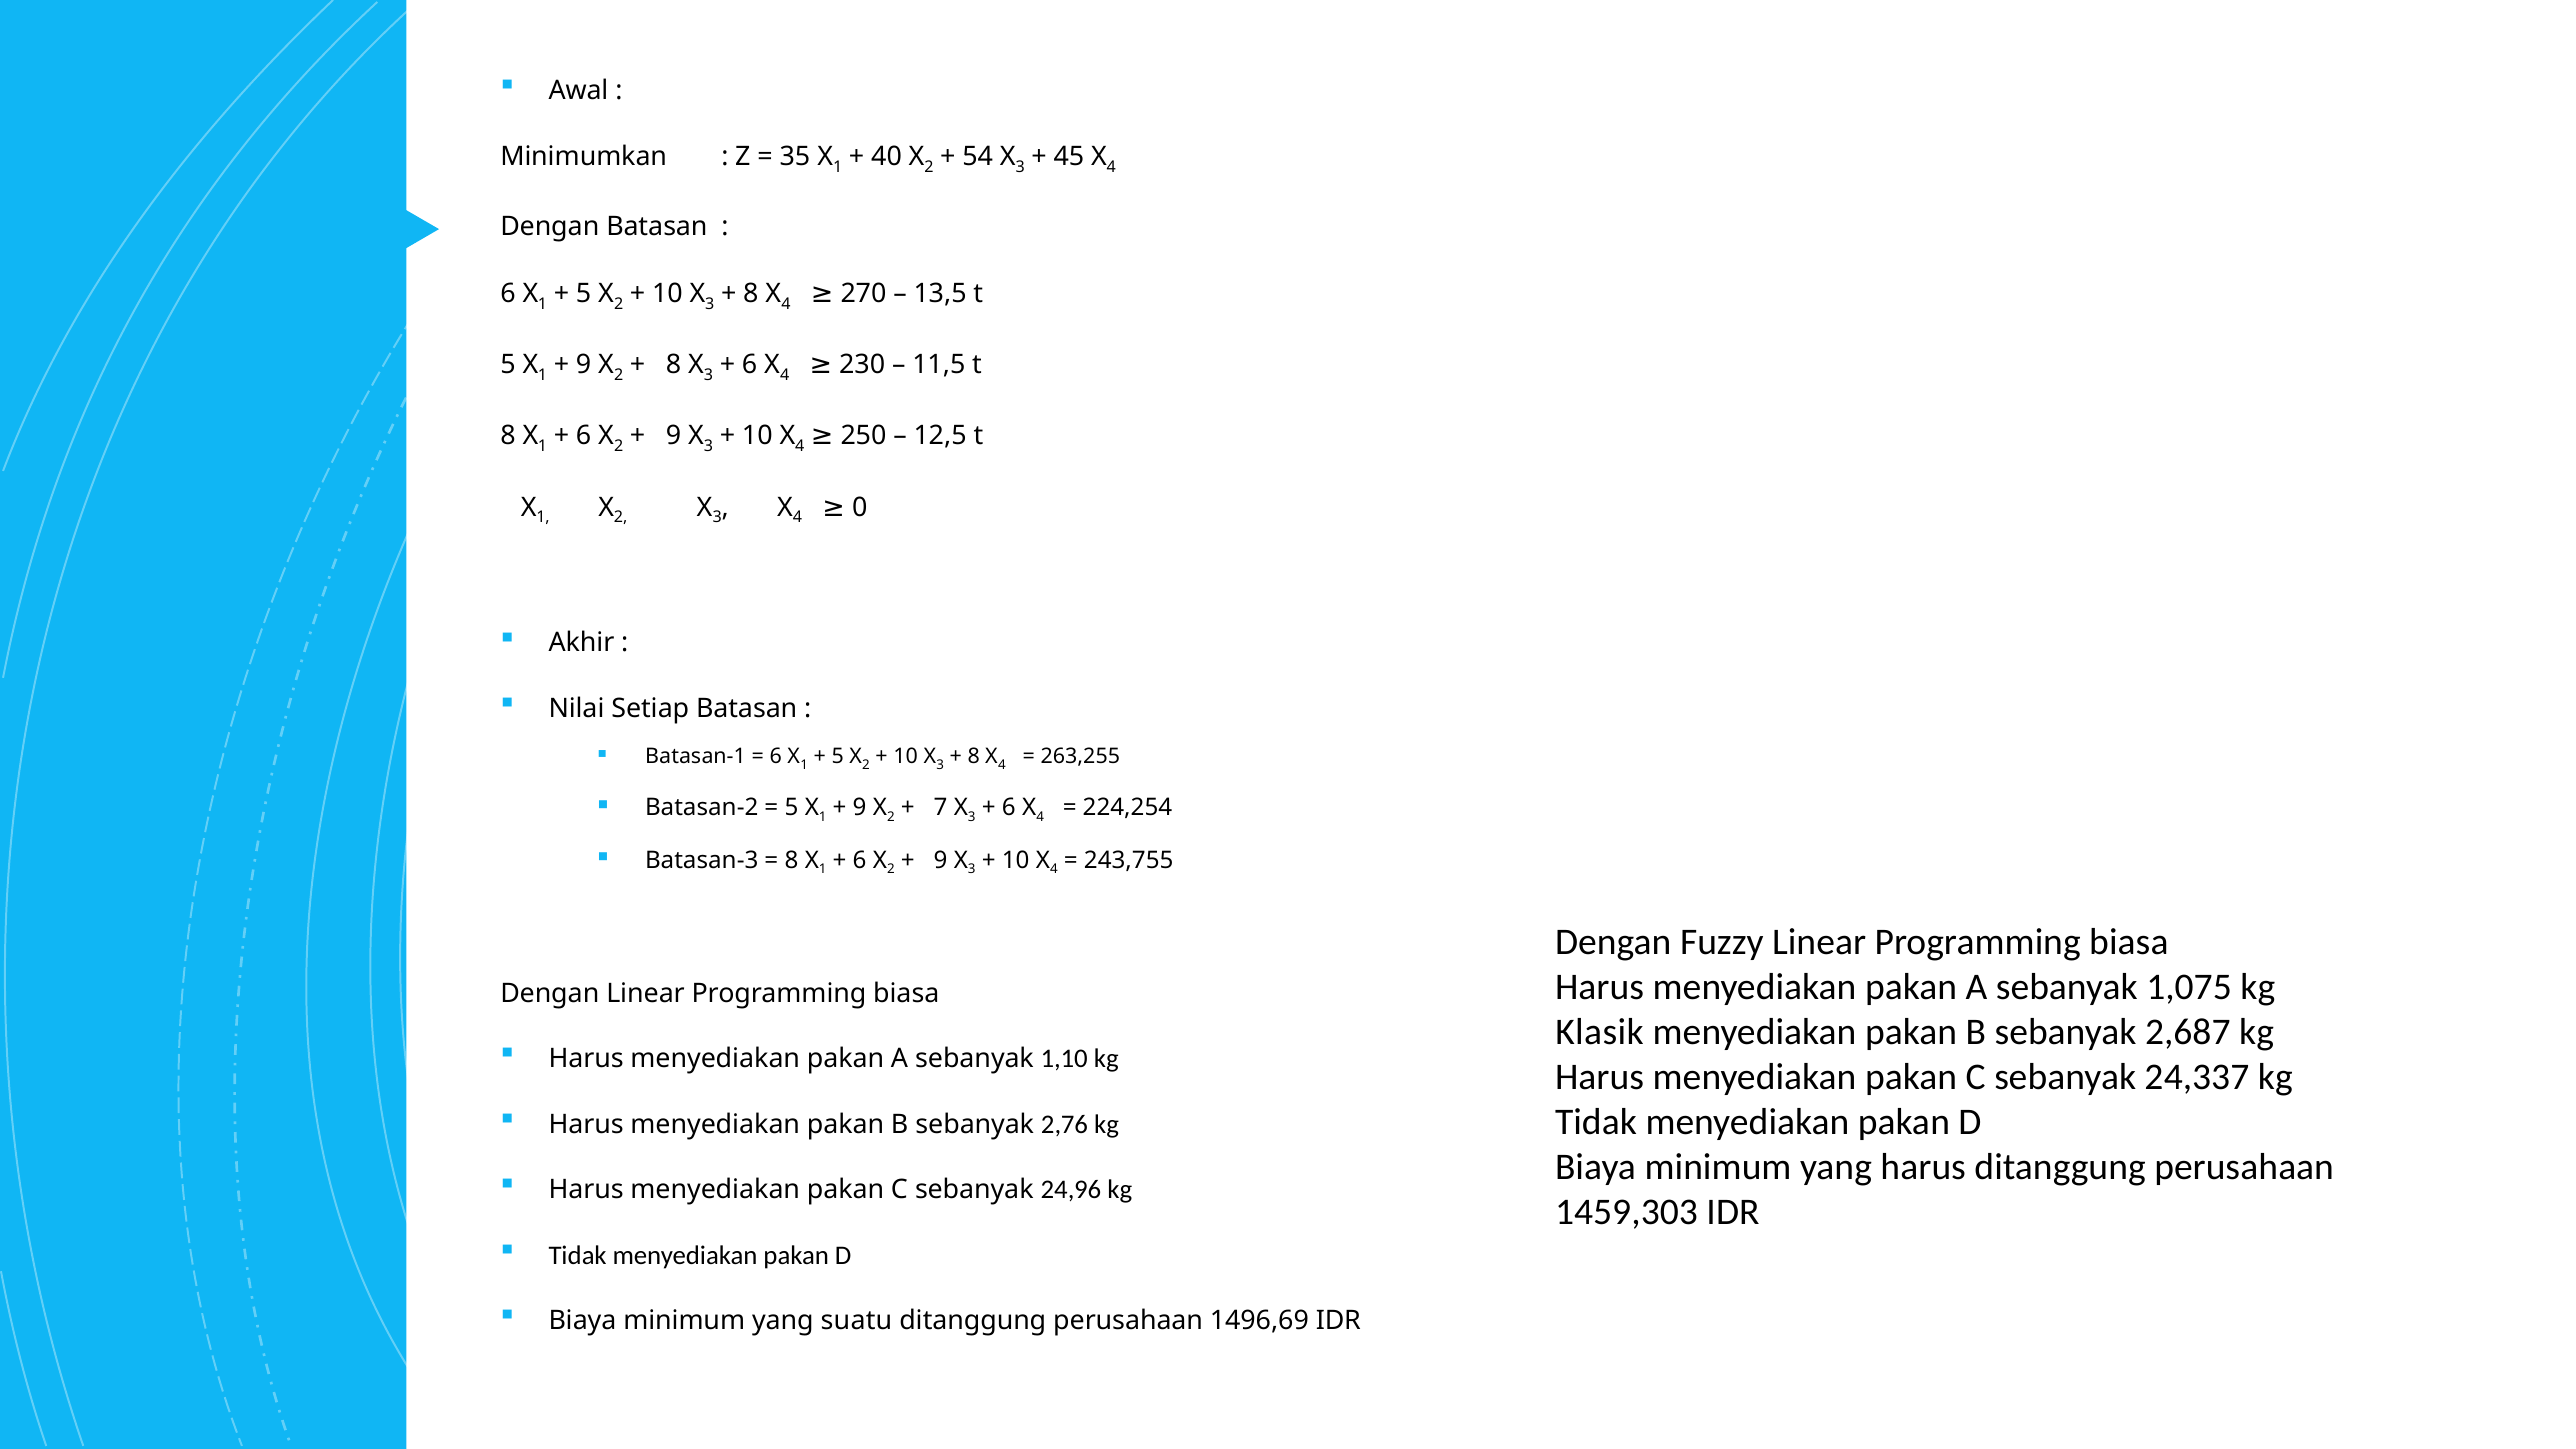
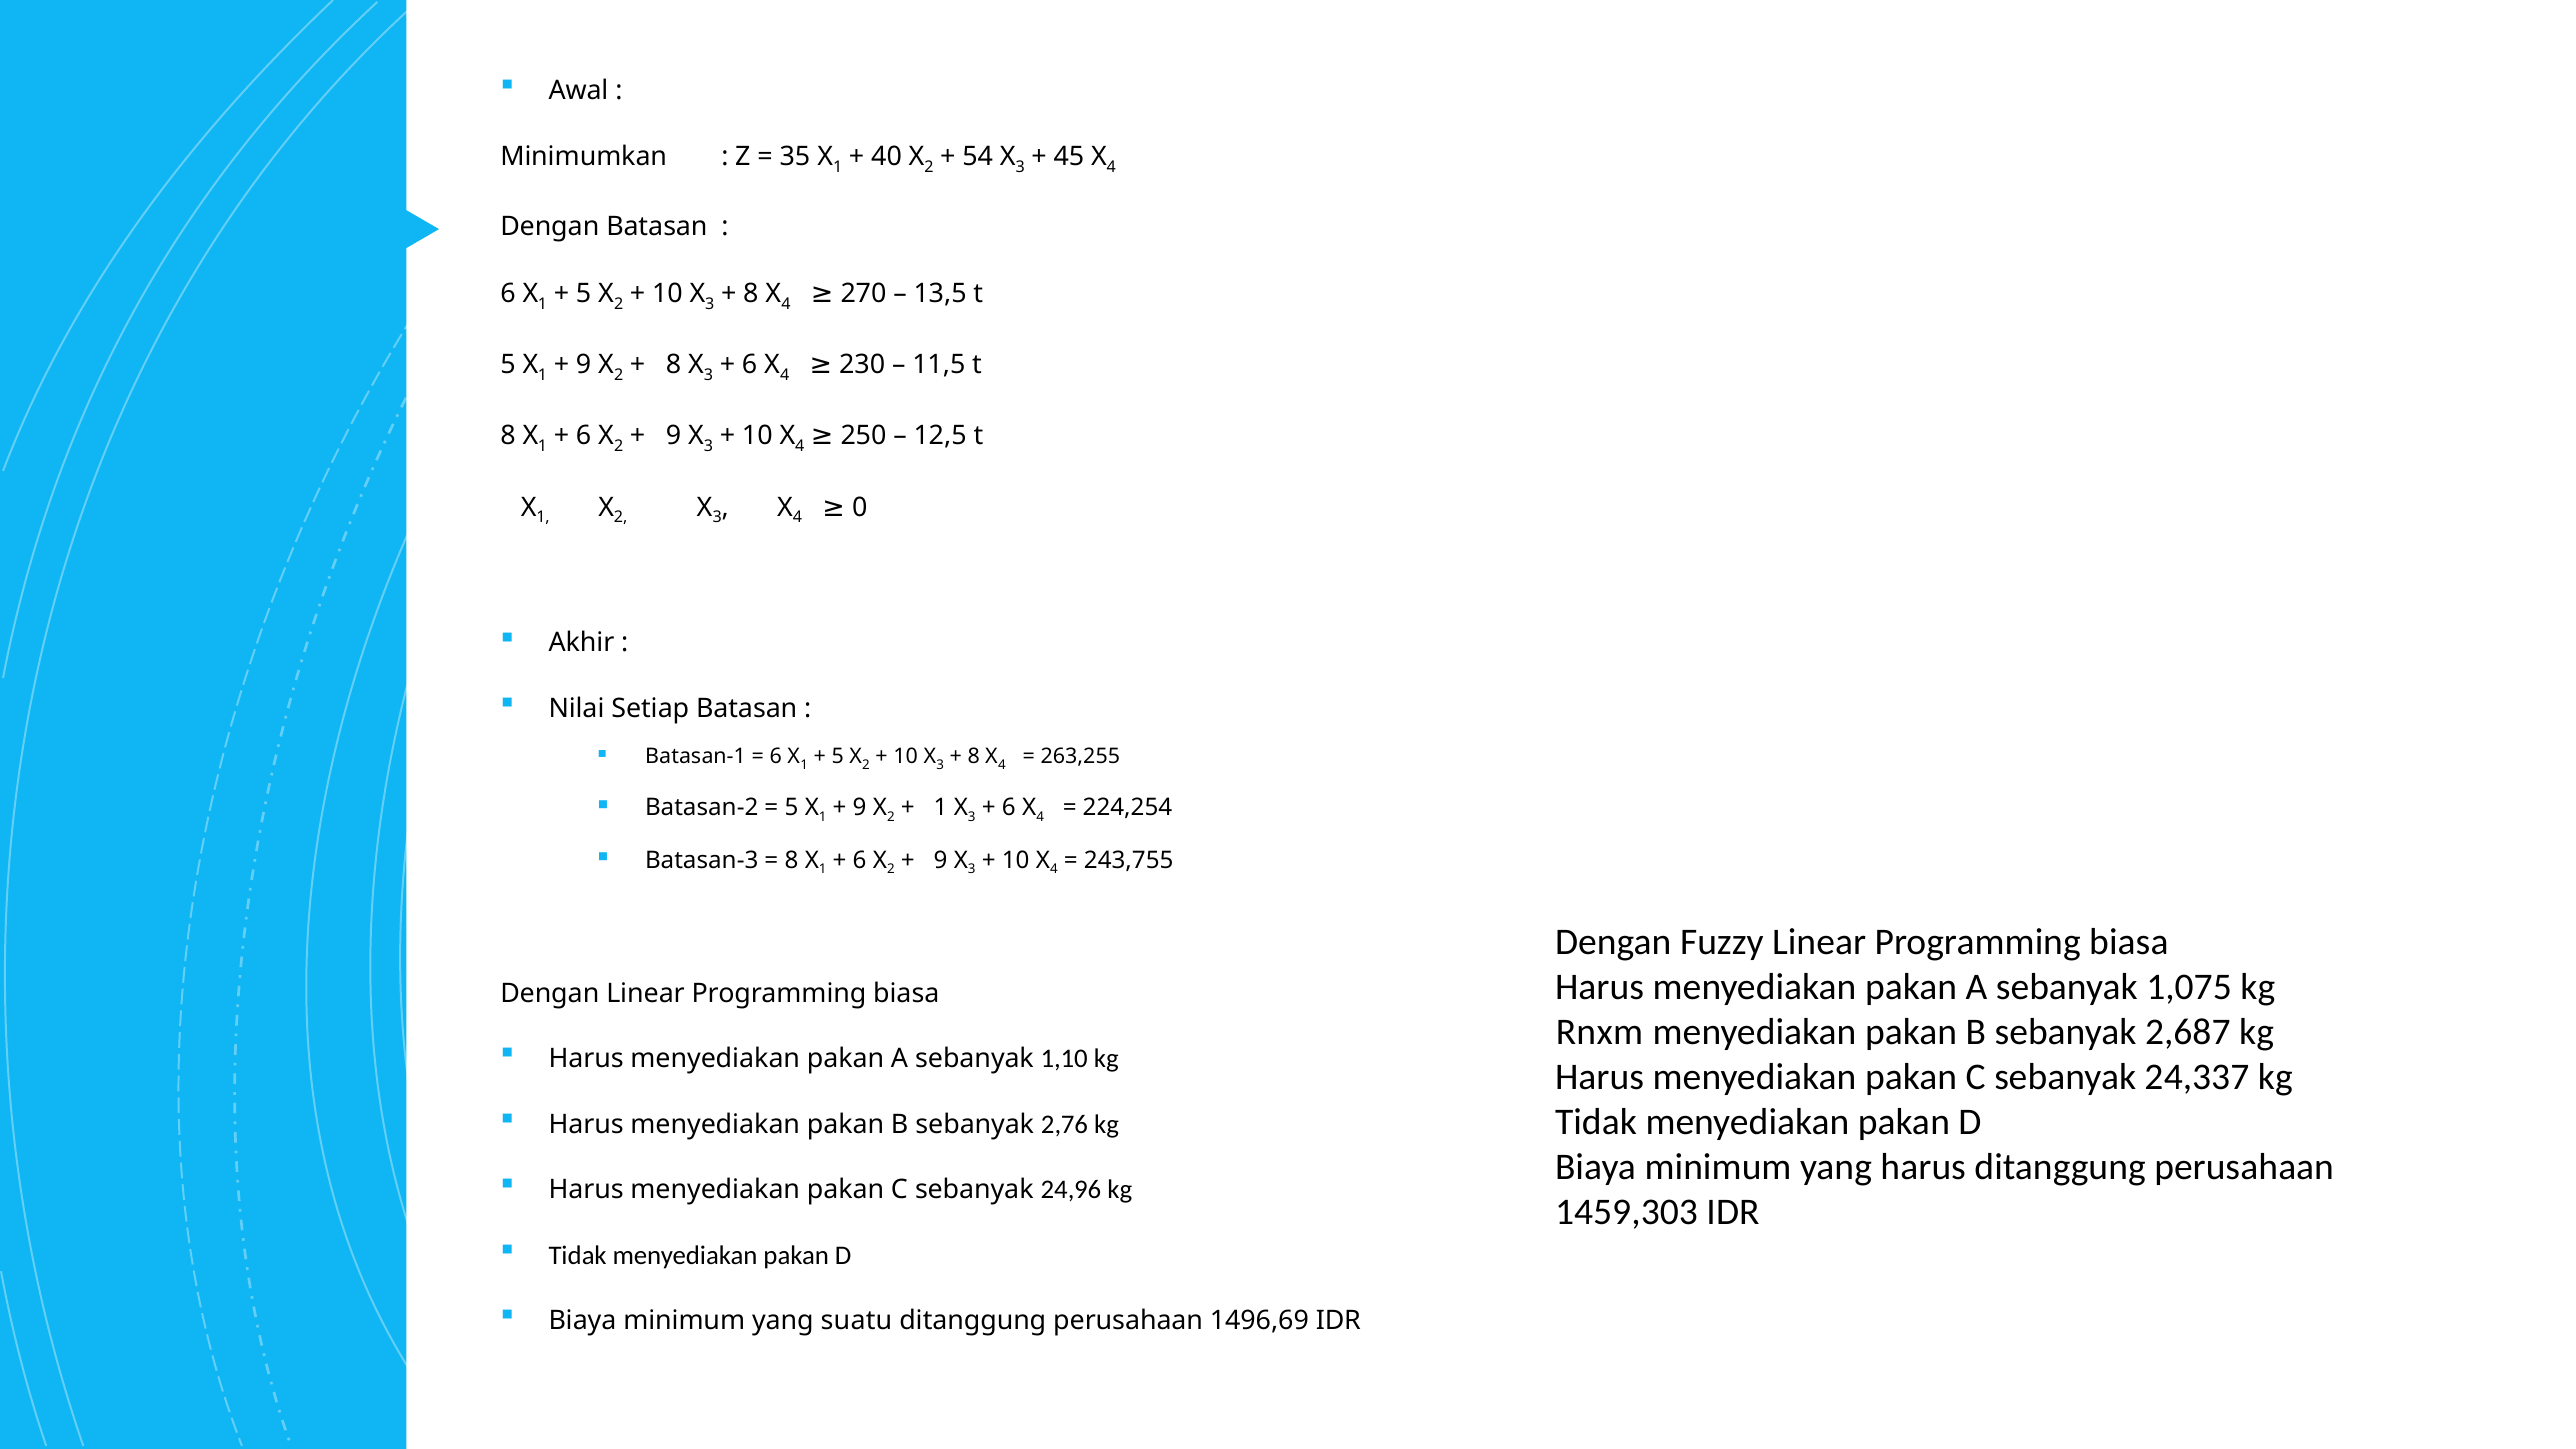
7 at (940, 808): 7 -> 1
Klasik: Klasik -> Rnxm
